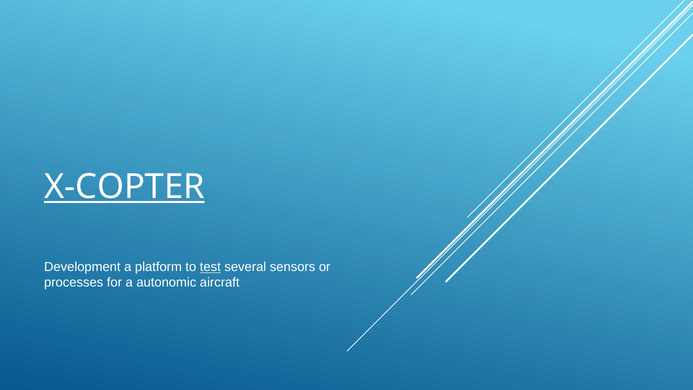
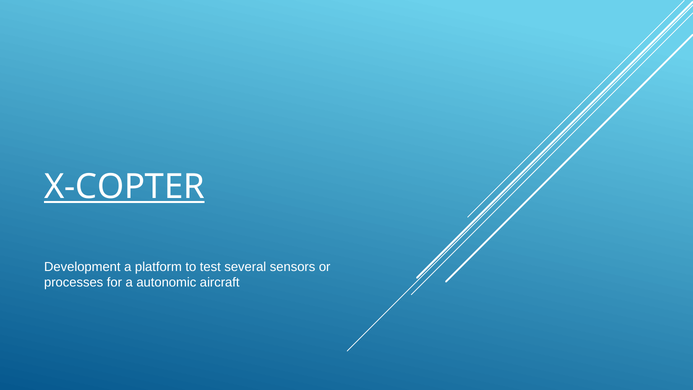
test underline: present -> none
